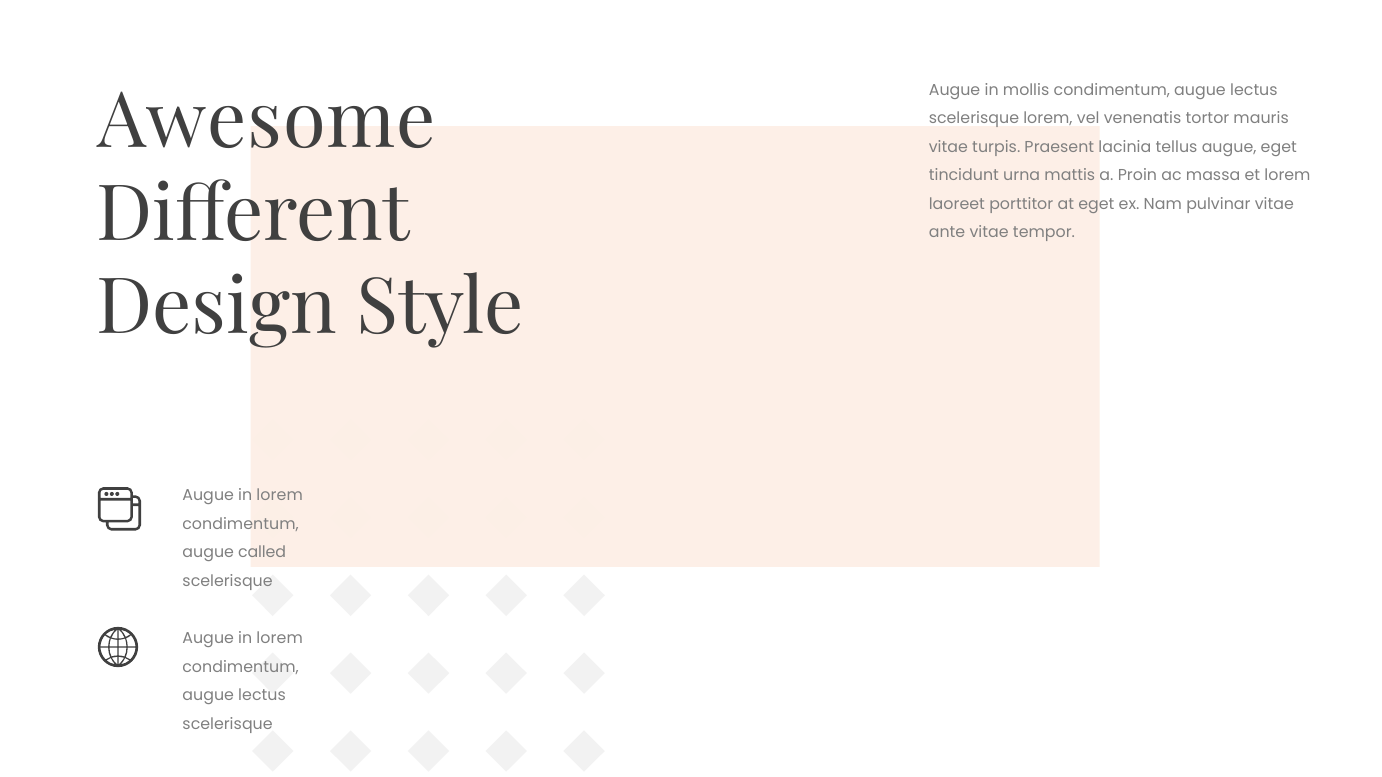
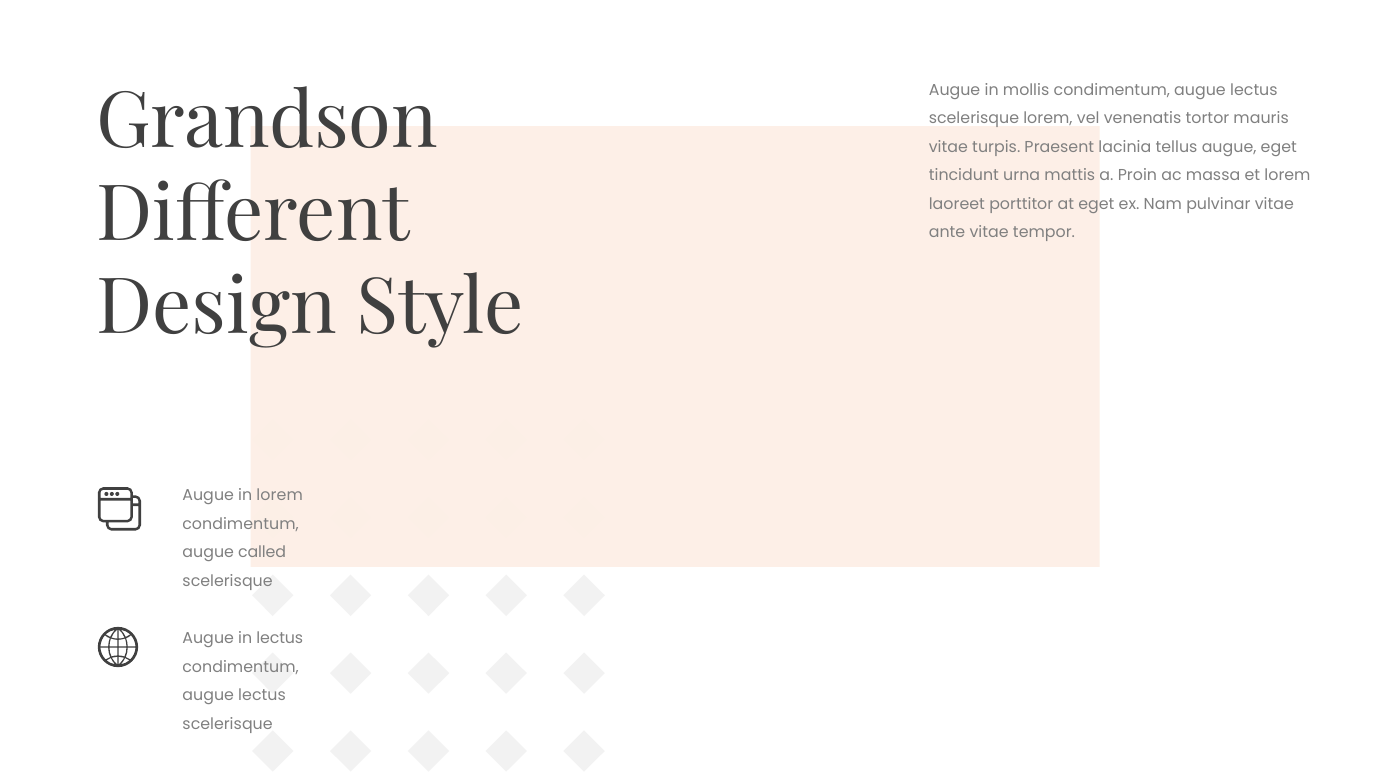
Awesome: Awesome -> Grandson
lorem at (280, 639): lorem -> lectus
